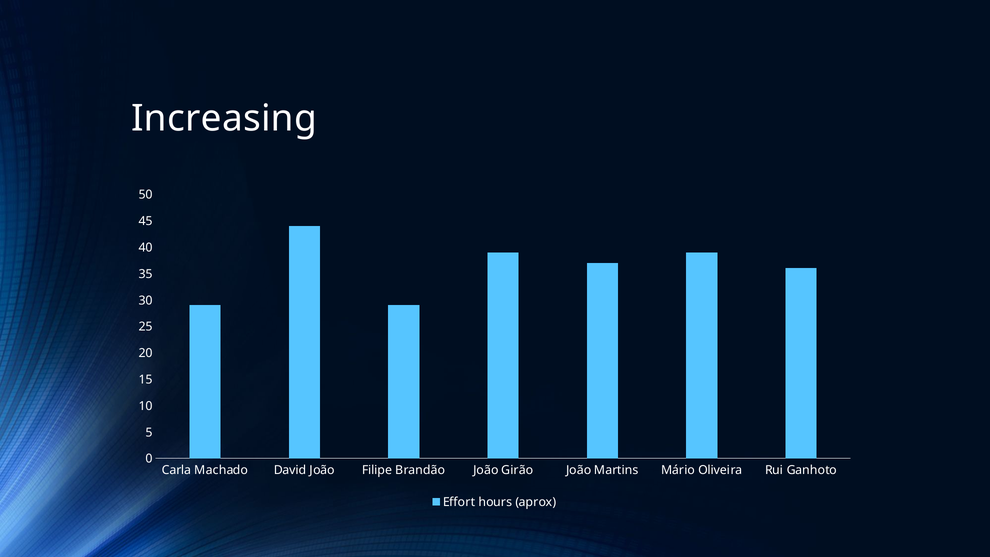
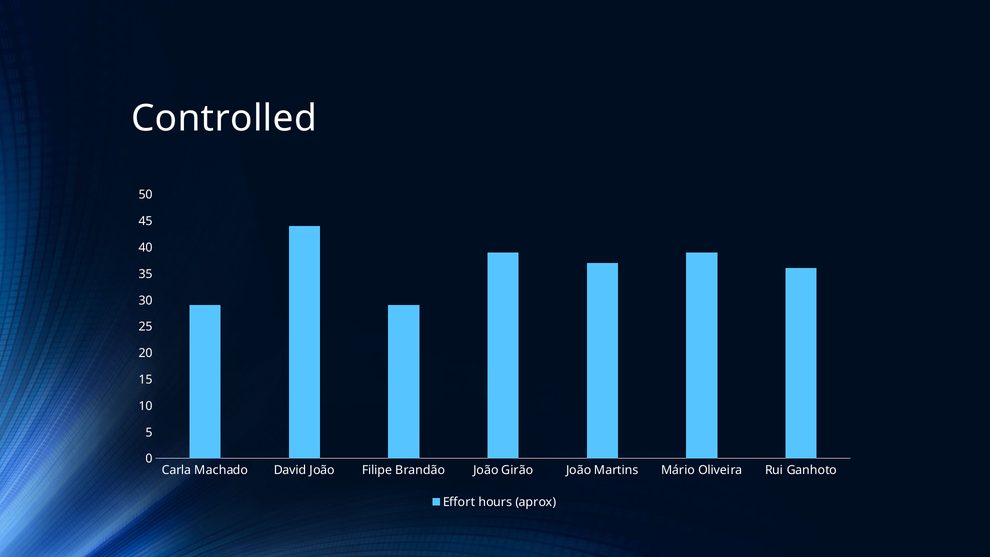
Increasing: Increasing -> Controlled
